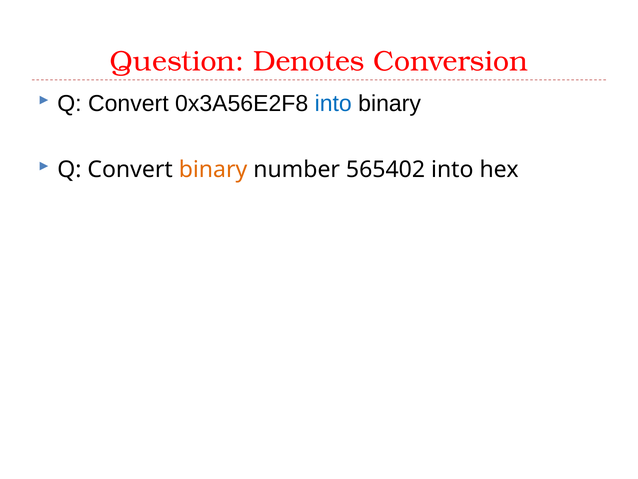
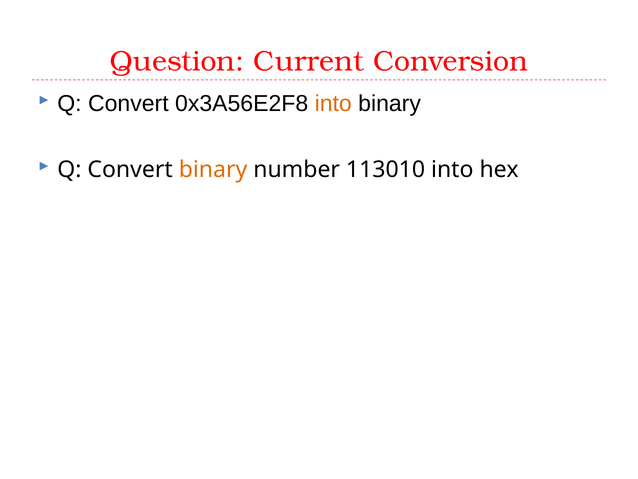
Denotes: Denotes -> Current
into at (333, 104) colour: blue -> orange
565402: 565402 -> 113010
